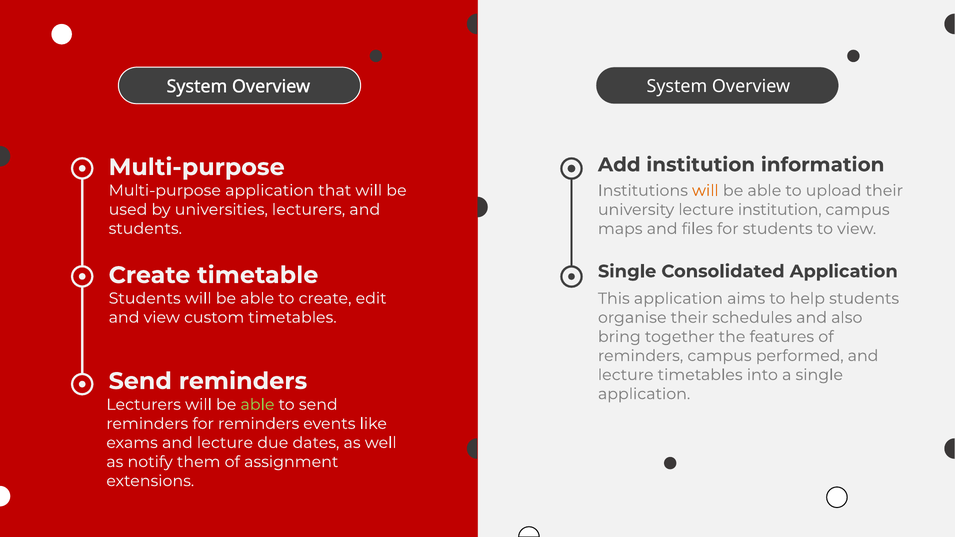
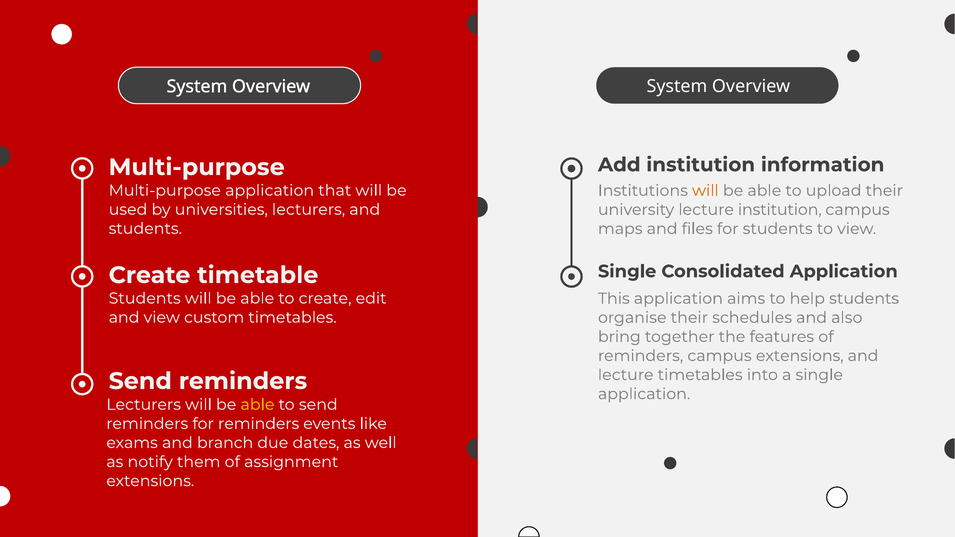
campus performed: performed -> extensions
able at (257, 405) colour: light green -> yellow
exams and lecture: lecture -> branch
